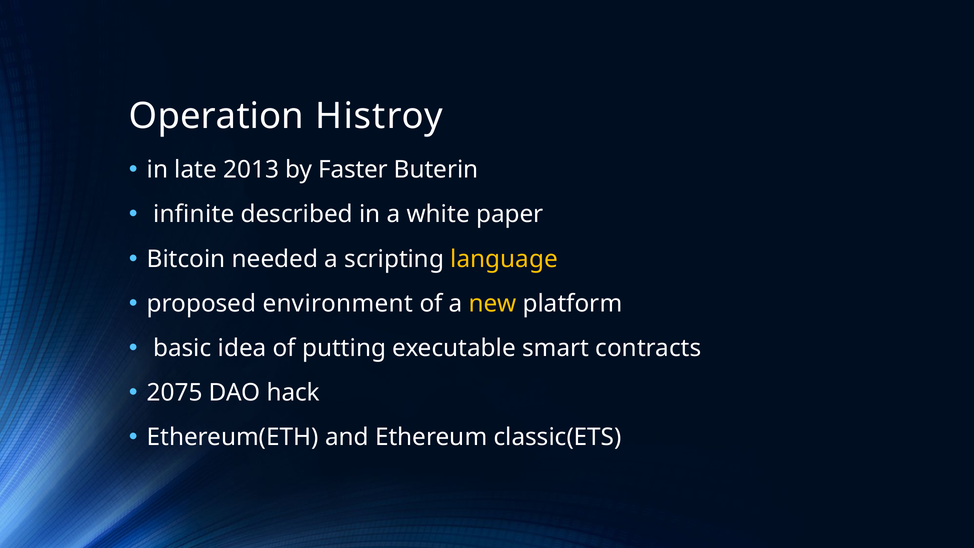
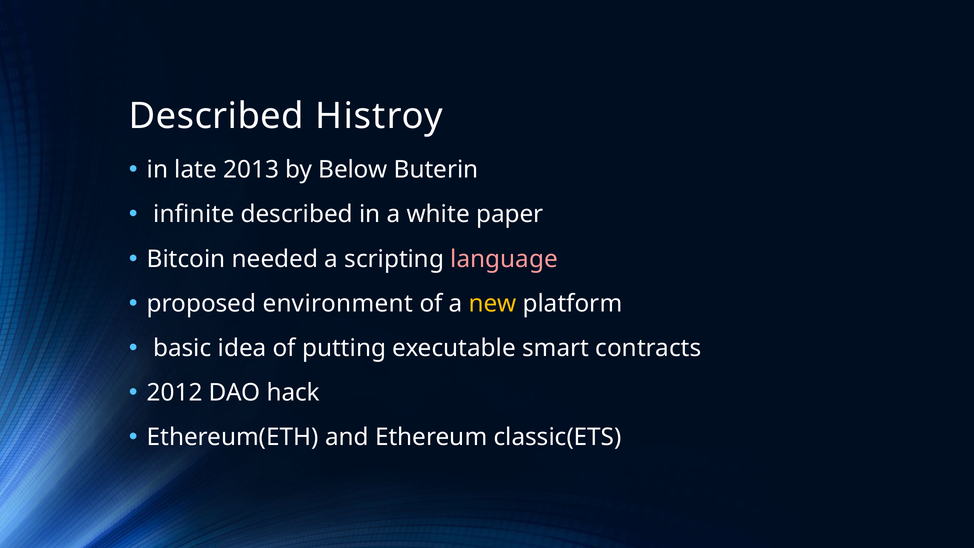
Operation at (216, 116): Operation -> Described
Faster: Faster -> Below
language colour: yellow -> pink
2075: 2075 -> 2012
